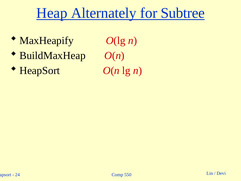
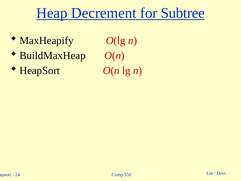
Alternately: Alternately -> Decrement
